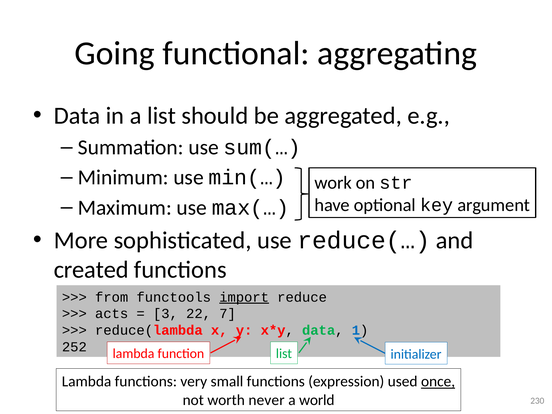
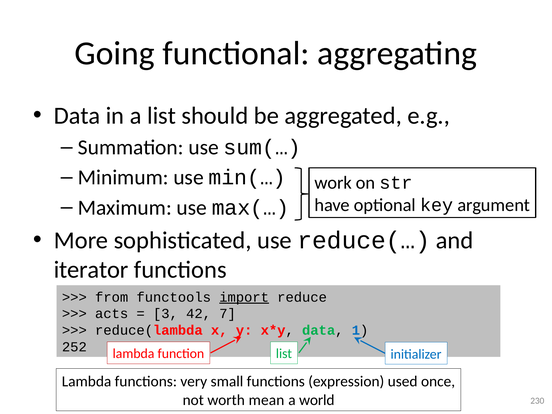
created: created -> iterator
22: 22 -> 42
once underline: present -> none
never: never -> mean
